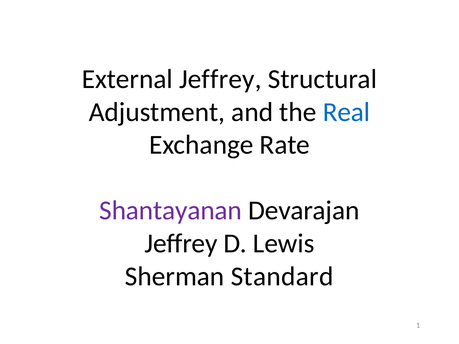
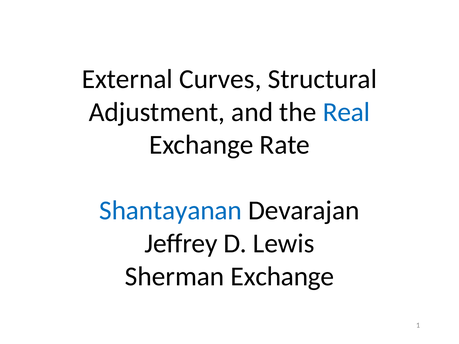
External Jeffrey: Jeffrey -> Curves
Shantayanan colour: purple -> blue
Sherman Standard: Standard -> Exchange
